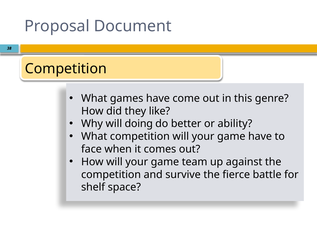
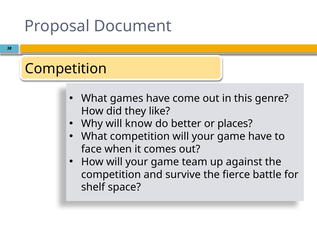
doing: doing -> know
ability: ability -> places
